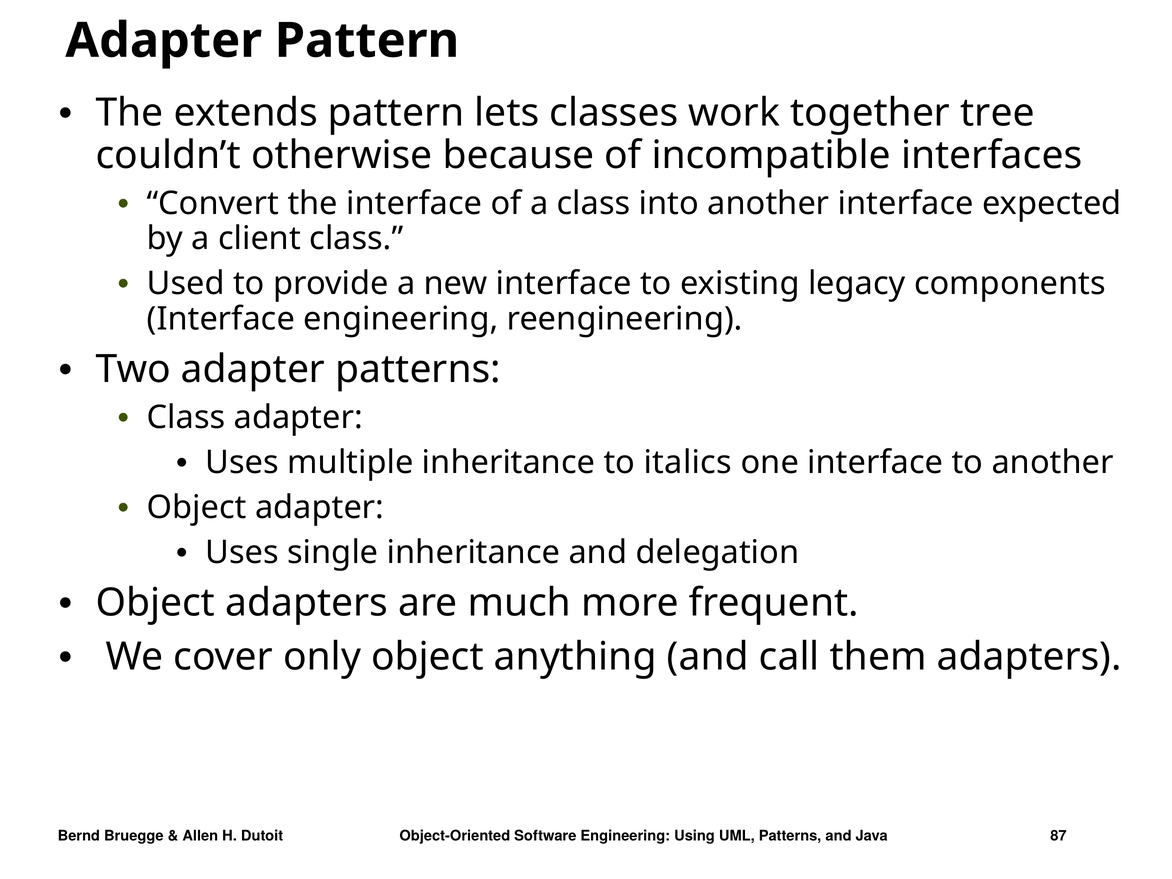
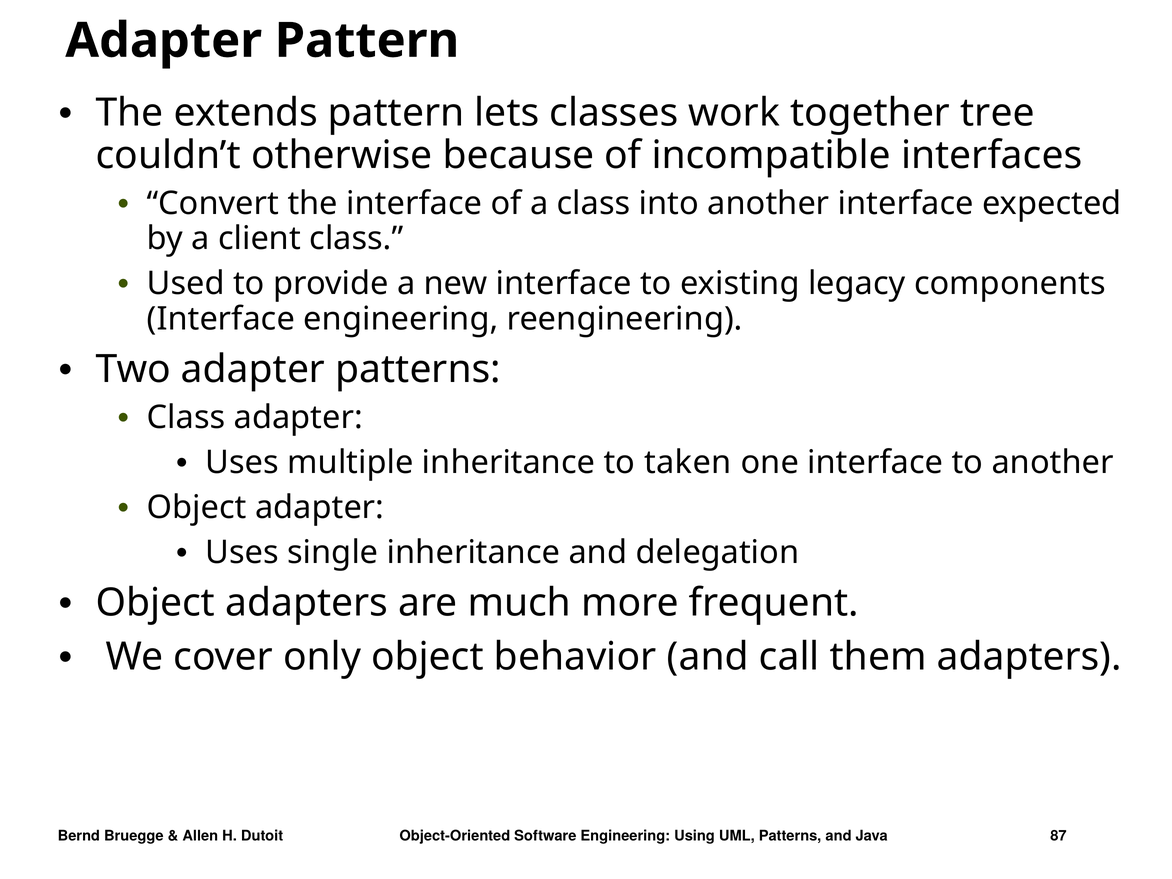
italics: italics -> taken
anything: anything -> behavior
